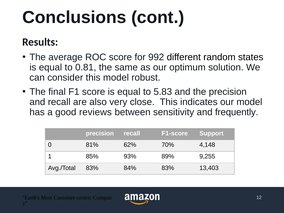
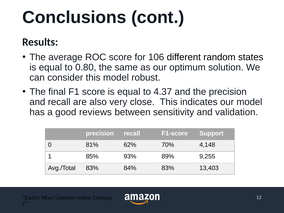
992: 992 -> 106
0.81: 0.81 -> 0.80
5.83: 5.83 -> 4.37
frequently: frequently -> validation
